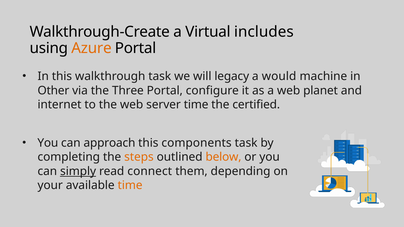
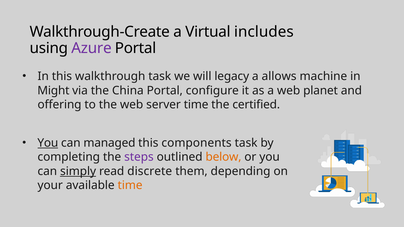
Azure colour: orange -> purple
would: would -> allows
Other: Other -> Might
Three: Three -> China
internet: internet -> offering
You at (48, 143) underline: none -> present
approach: approach -> managed
steps colour: orange -> purple
connect: connect -> discrete
